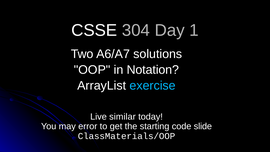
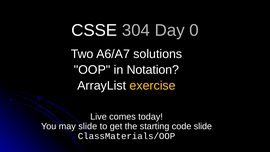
1: 1 -> 0
exercise colour: light blue -> yellow
similar: similar -> comes
may error: error -> slide
